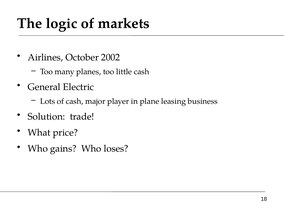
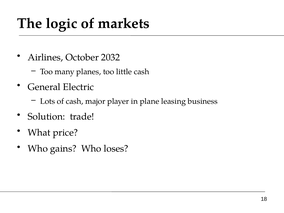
2002: 2002 -> 2032
